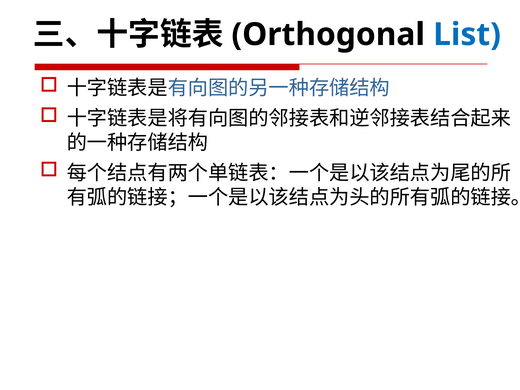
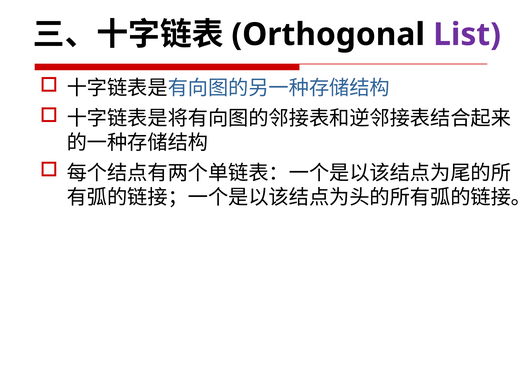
List colour: blue -> purple
